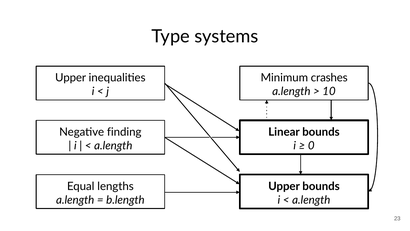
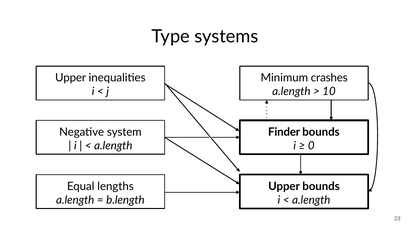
finding: finding -> system
Linear: Linear -> Finder
